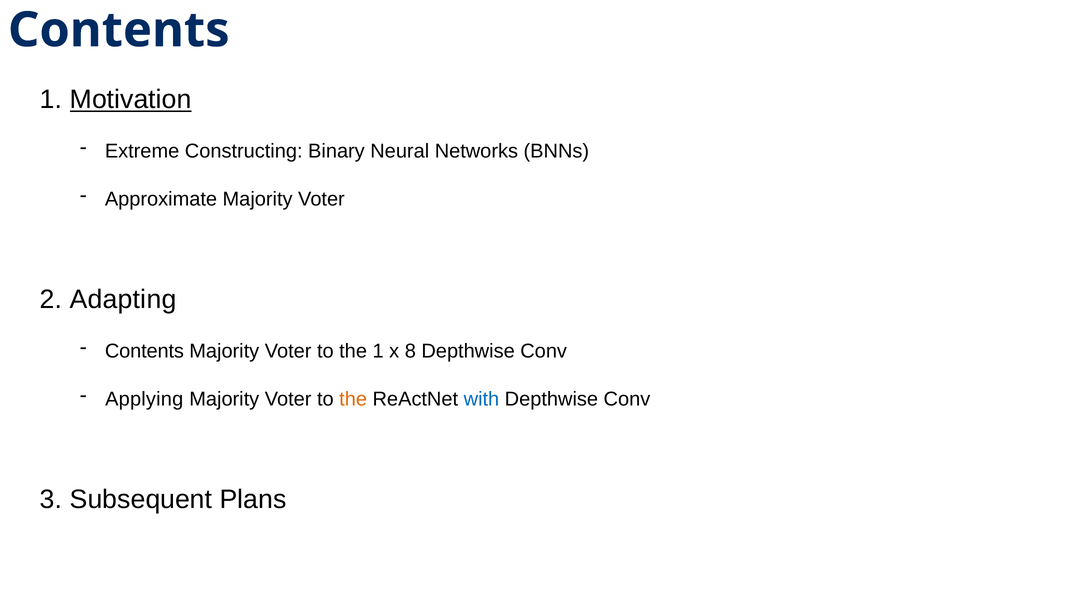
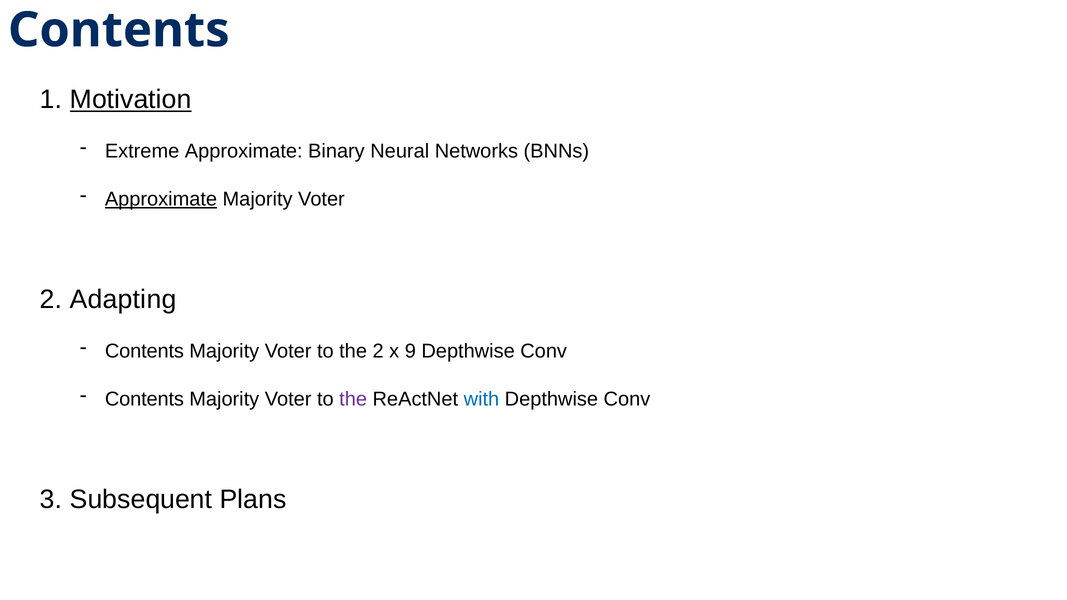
Extreme Constructing: Constructing -> Approximate
Approximate at (161, 199) underline: none -> present
the 1: 1 -> 2
8: 8 -> 9
Applying at (144, 399): Applying -> Contents
the at (353, 399) colour: orange -> purple
